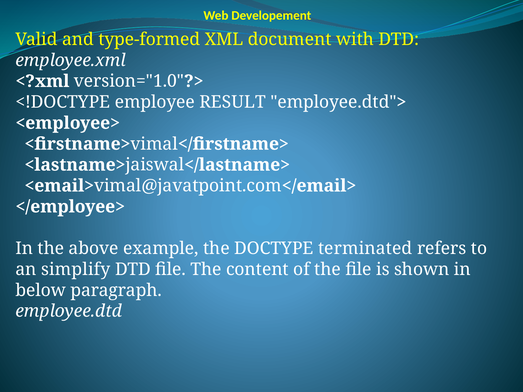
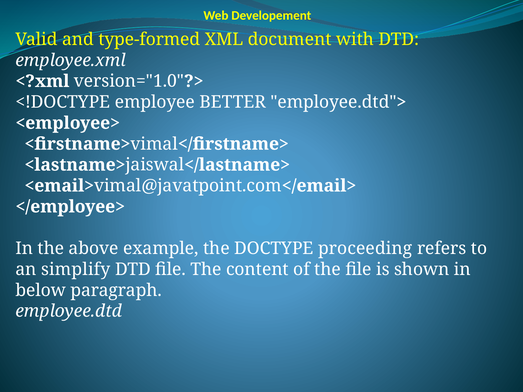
RESULT: RESULT -> BETTER
terminated: terminated -> proceeding
